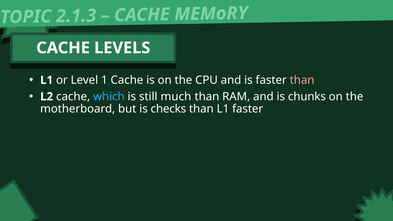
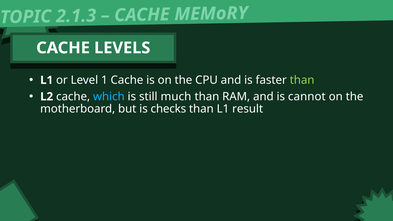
than at (302, 80) colour: pink -> light green
chunks: chunks -> cannot
L1 faster: faster -> result
